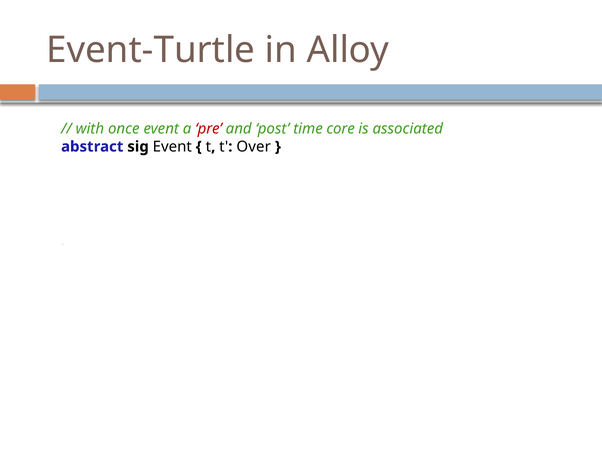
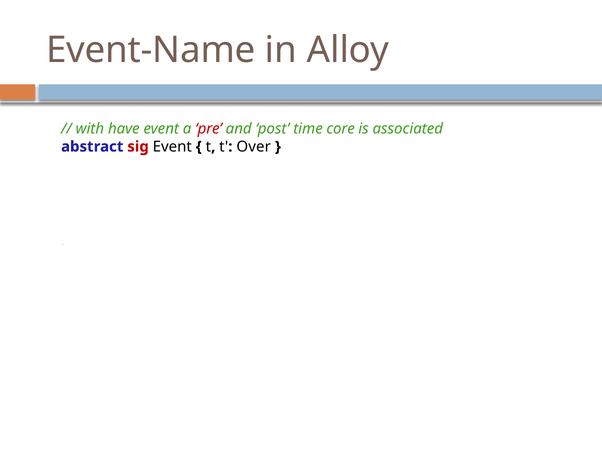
Event-Turtle: Event-Turtle -> Event-Name
once: once -> have
sig at (138, 146) colour: black -> red
